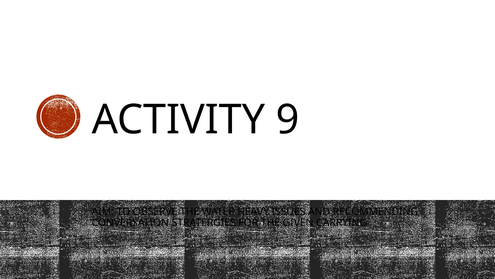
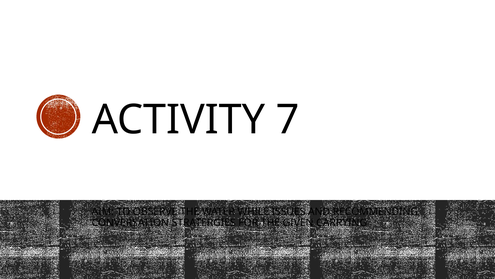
9: 9 -> 7
HEAVY: HEAVY -> WHILE
